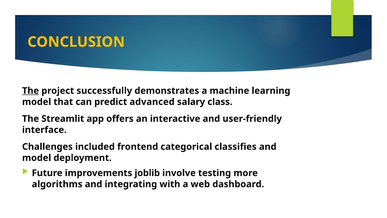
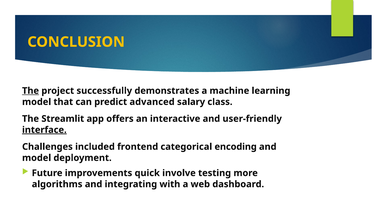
interface underline: none -> present
classifies: classifies -> encoding
joblib: joblib -> quick
